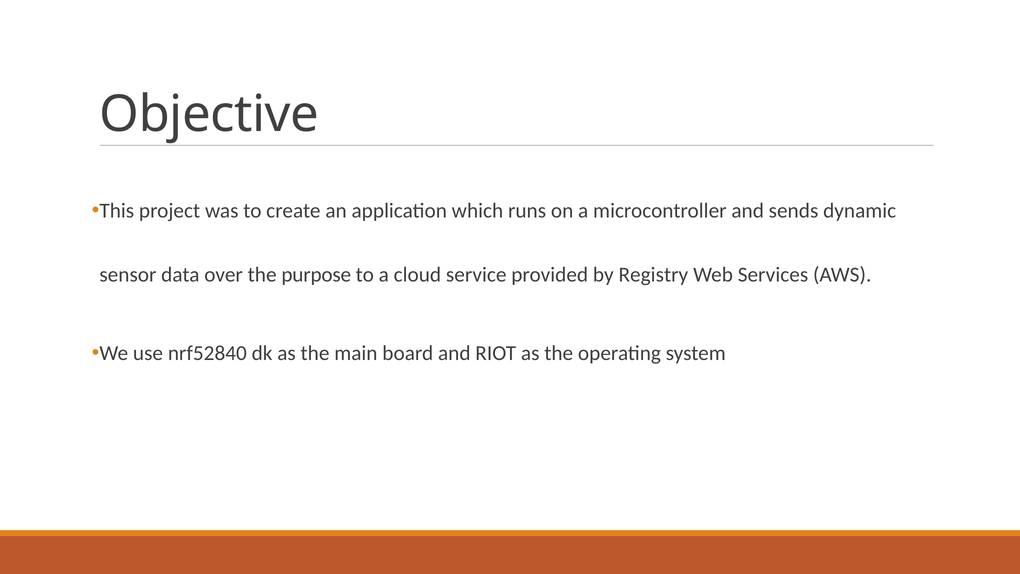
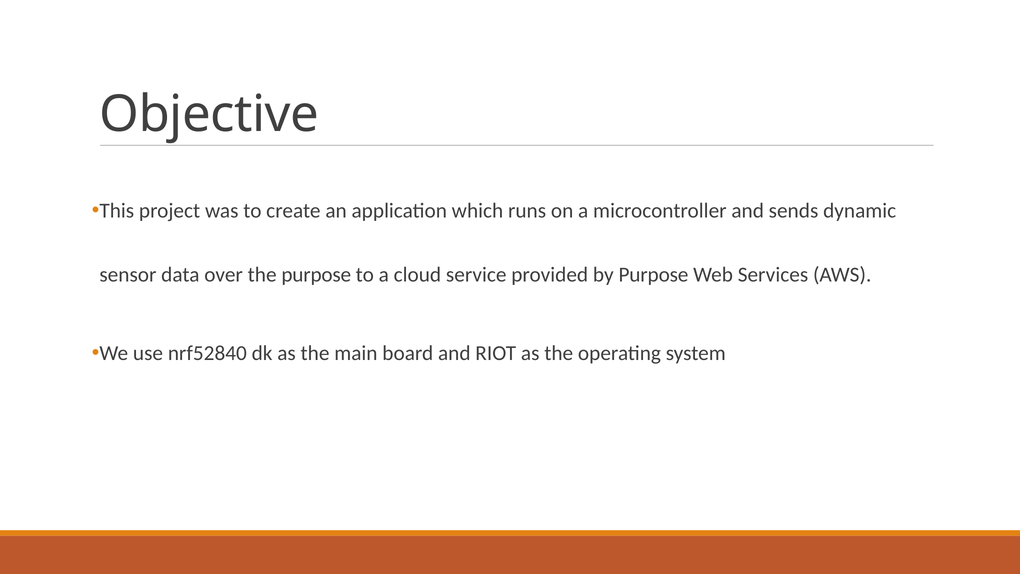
by Registry: Registry -> Purpose
